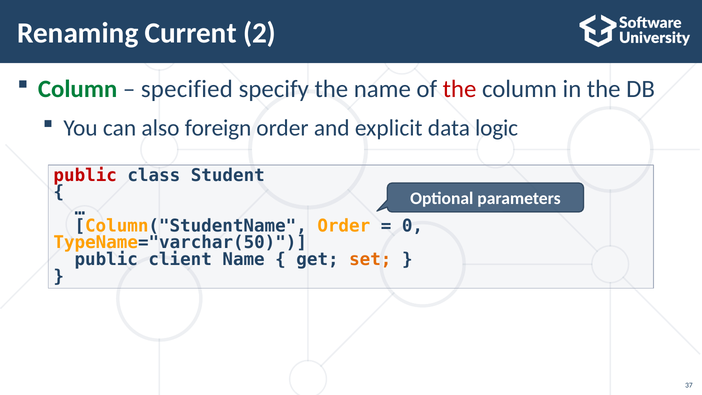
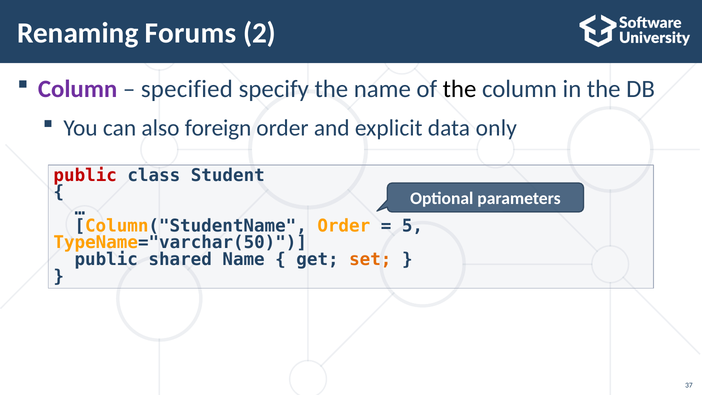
Current: Current -> Forums
Column at (78, 89) colour: green -> purple
the at (460, 89) colour: red -> black
logic: logic -> only
0: 0 -> 5
client: client -> shared
